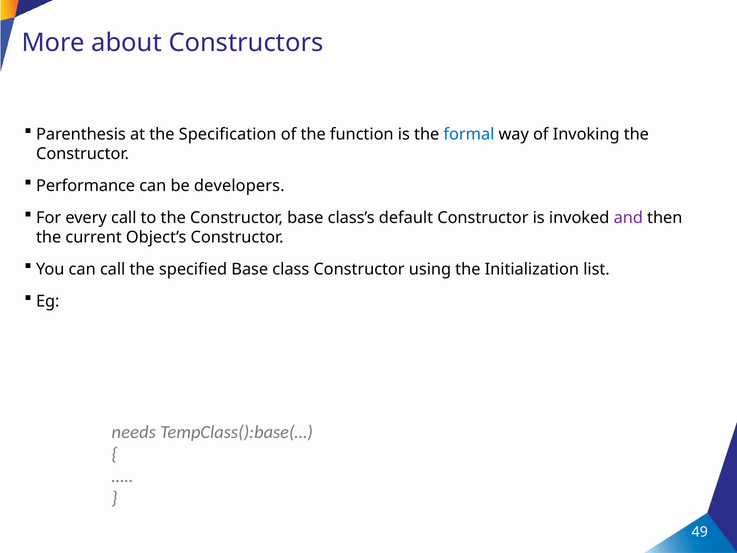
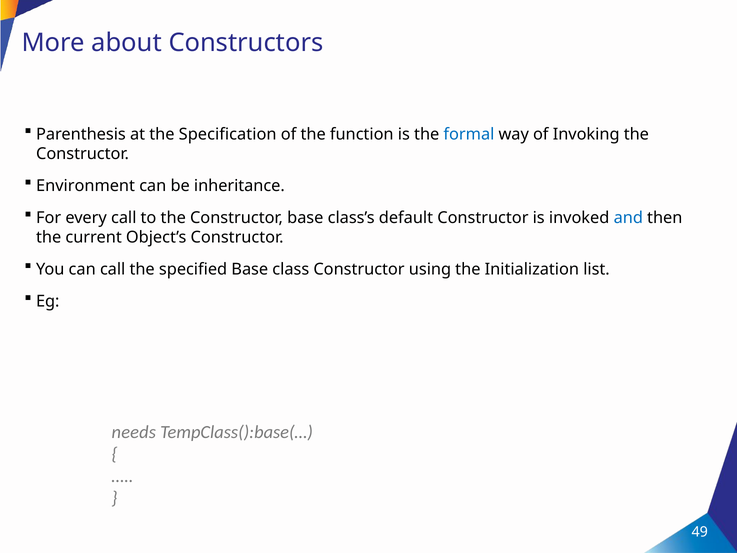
Performance: Performance -> Environment
developers: developers -> inheritance
and colour: purple -> blue
